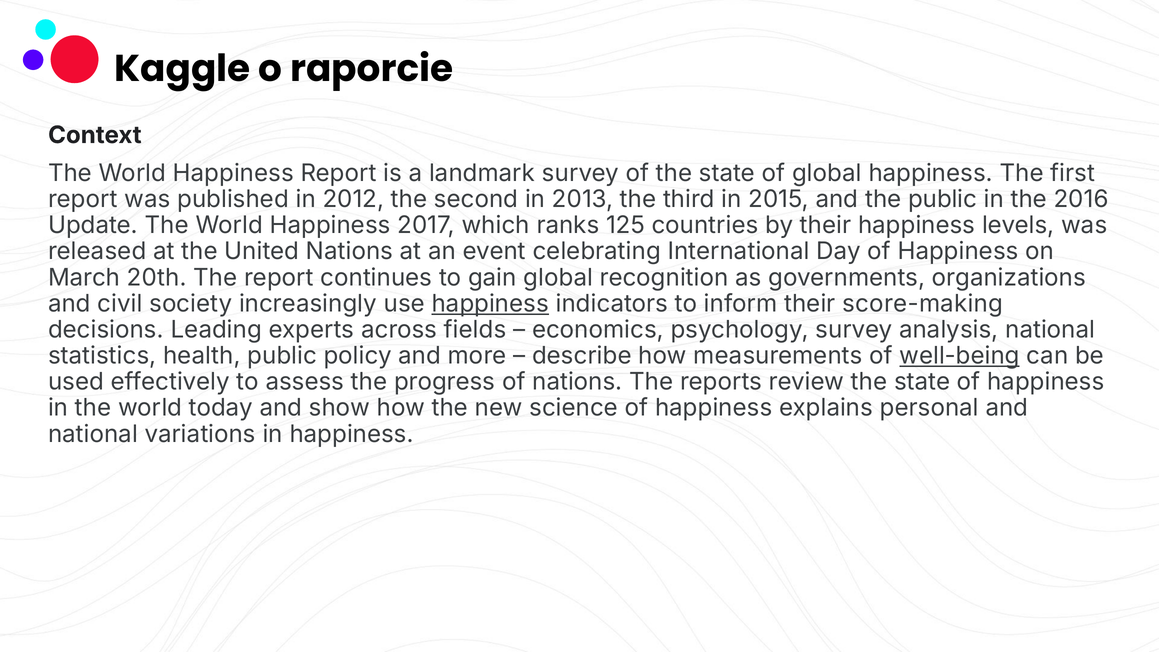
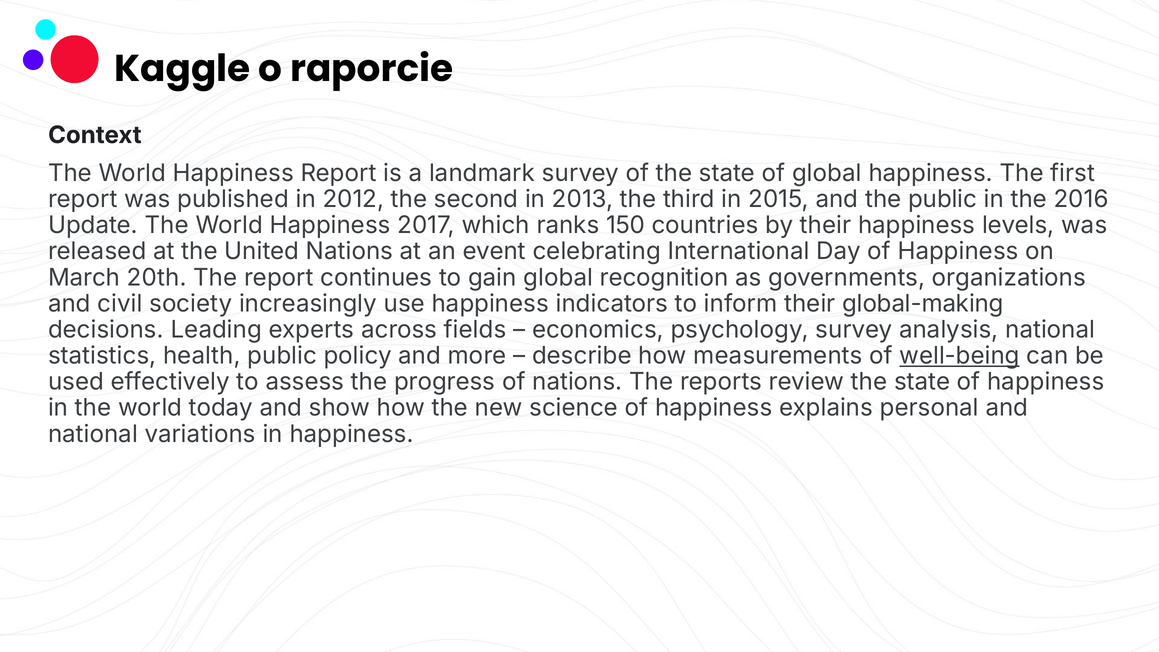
125: 125 -> 150
happiness at (490, 304) underline: present -> none
score-making: score-making -> global-making
